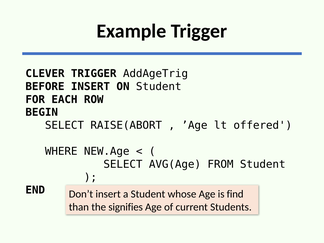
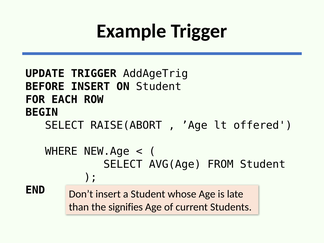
CLEVER: CLEVER -> UPDATE
find: find -> late
